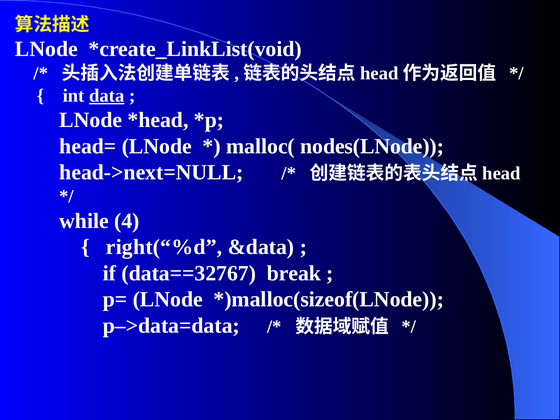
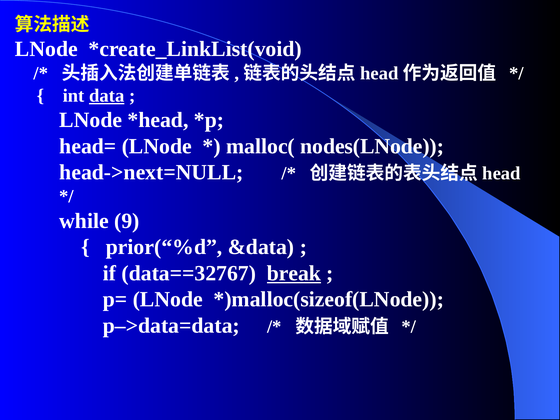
4: 4 -> 9
right(“%d: right(“%d -> prior(“%d
break underline: none -> present
